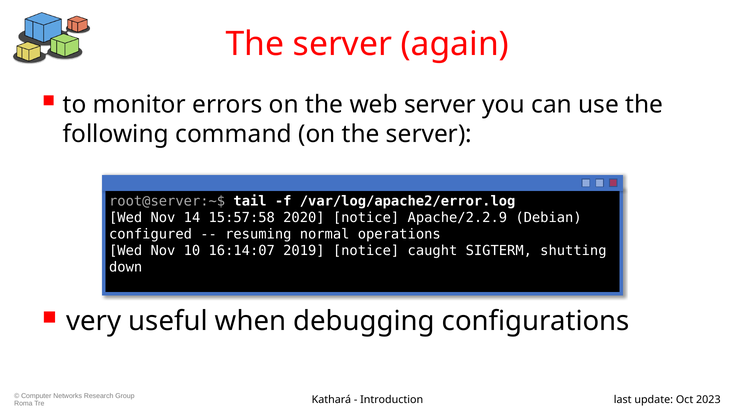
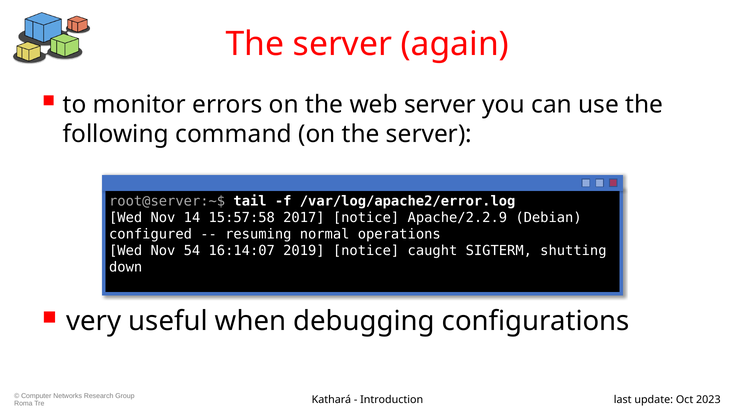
2020: 2020 -> 2017
10: 10 -> 54
